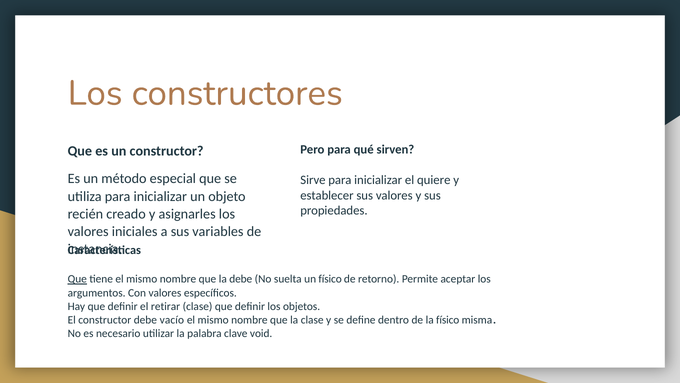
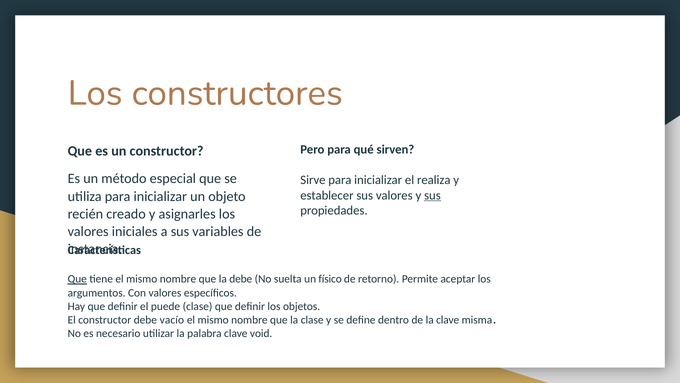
quiere: quiere -> realiza
sus at (432, 195) underline: none -> present
retirar: retirar -> puede
la físico: físico -> clave
